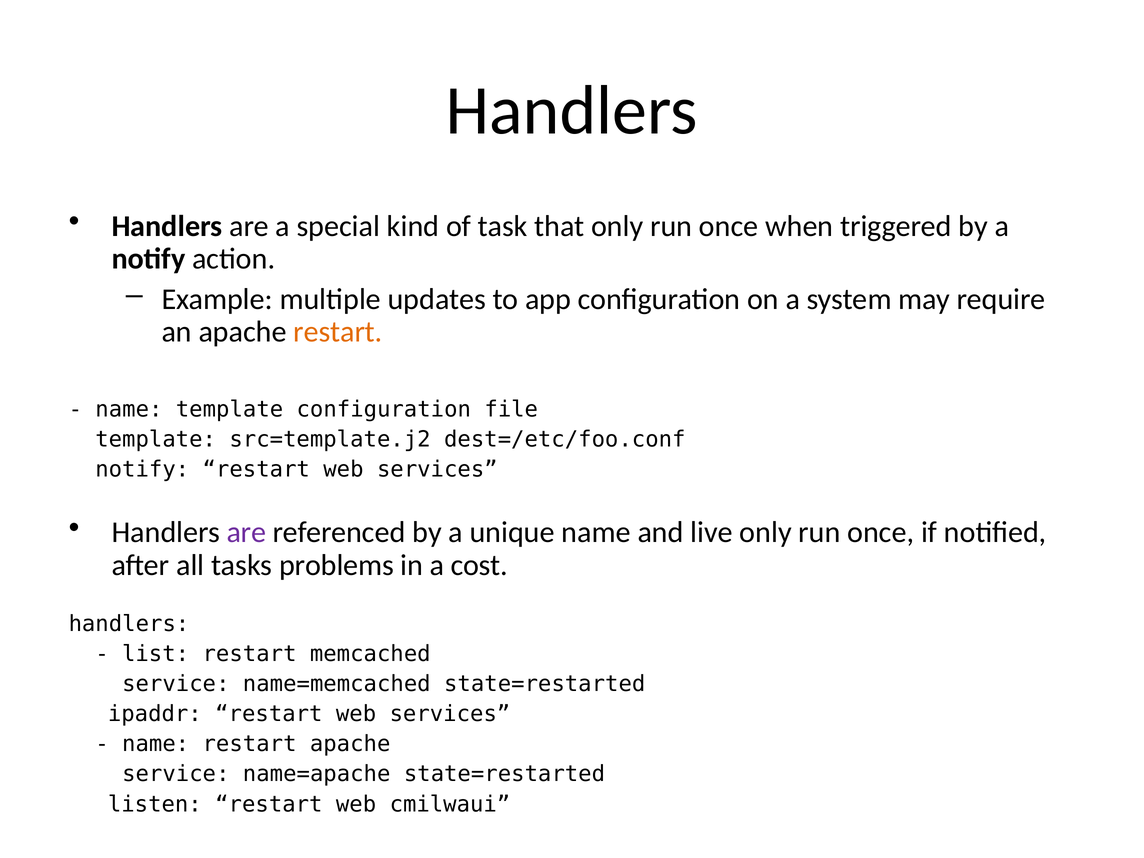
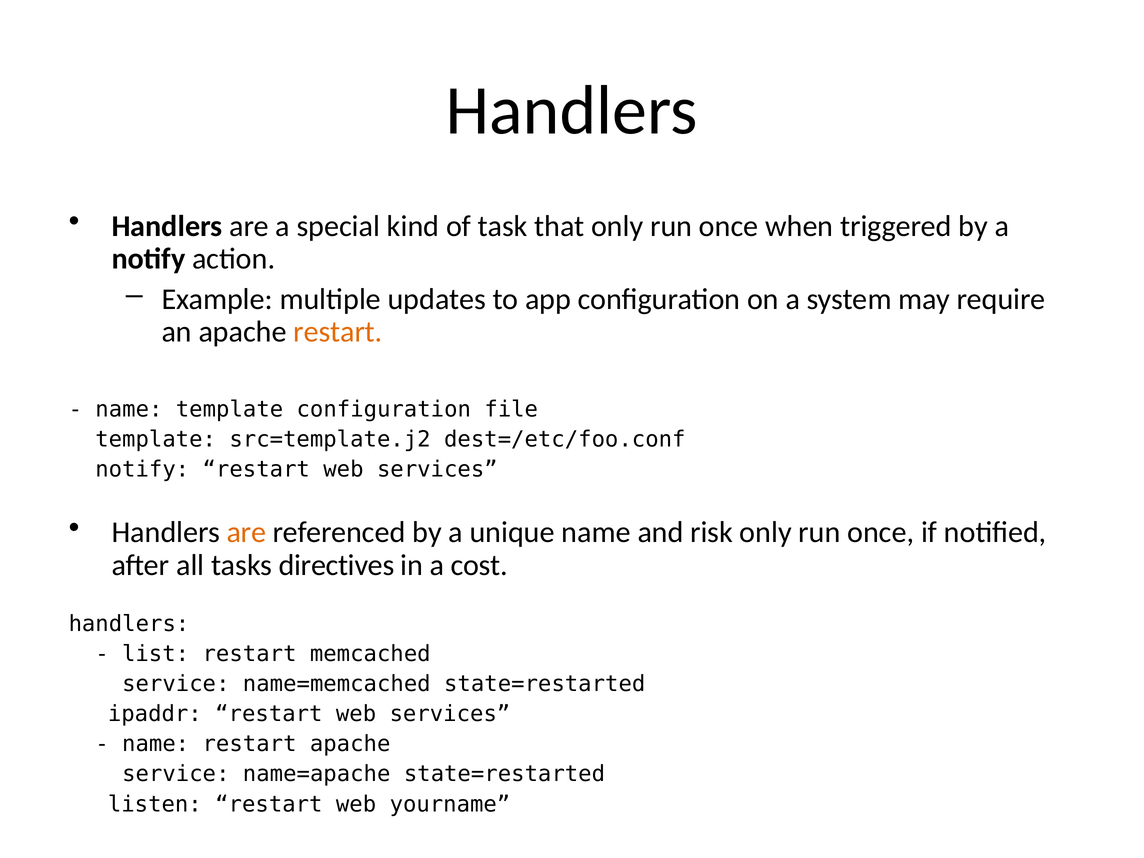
are at (246, 532) colour: purple -> orange
live: live -> risk
problems: problems -> directives
cmilwaui: cmilwaui -> yourname
